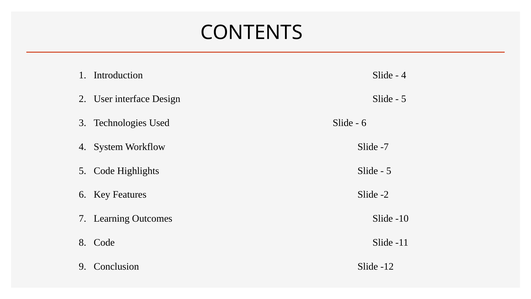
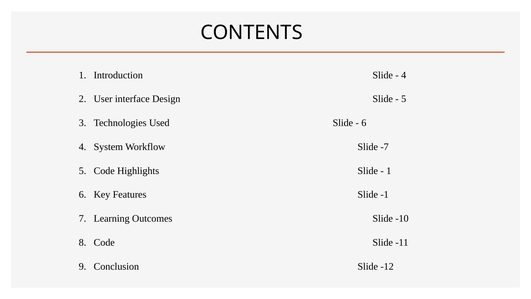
5 at (389, 171): 5 -> 1
-2: -2 -> -1
